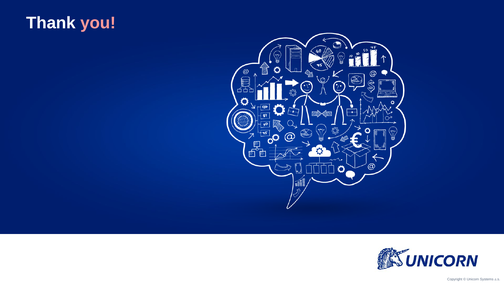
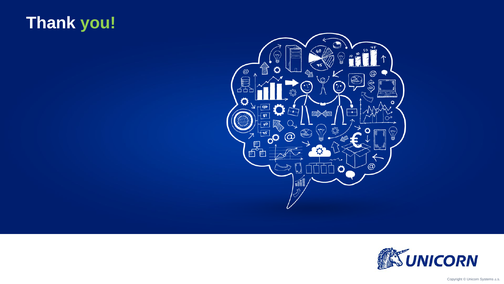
you colour: pink -> light green
